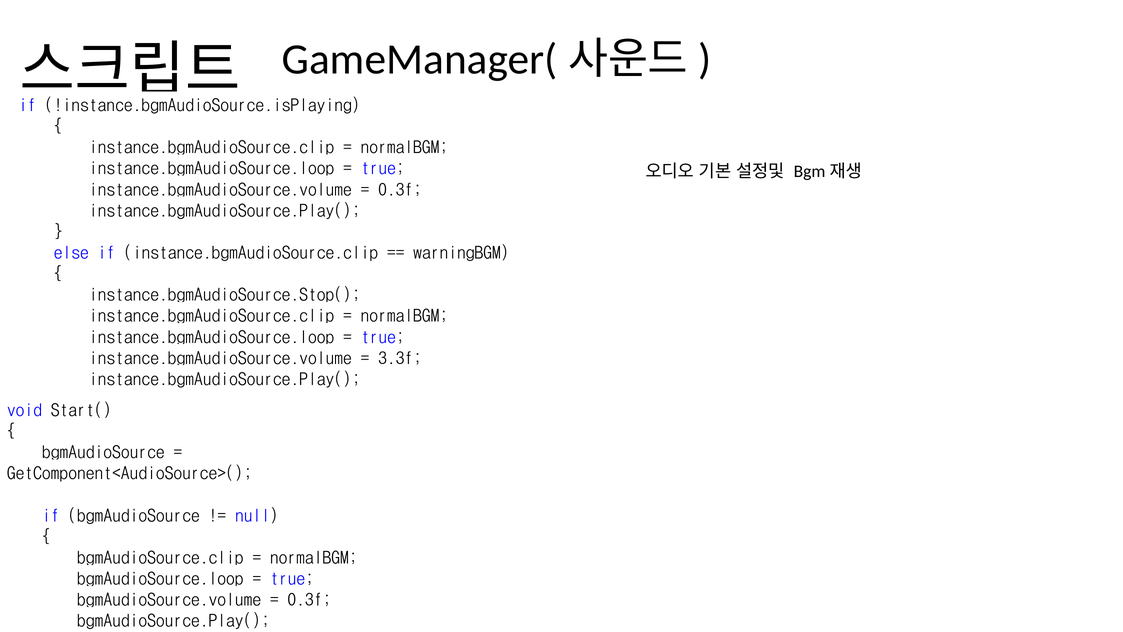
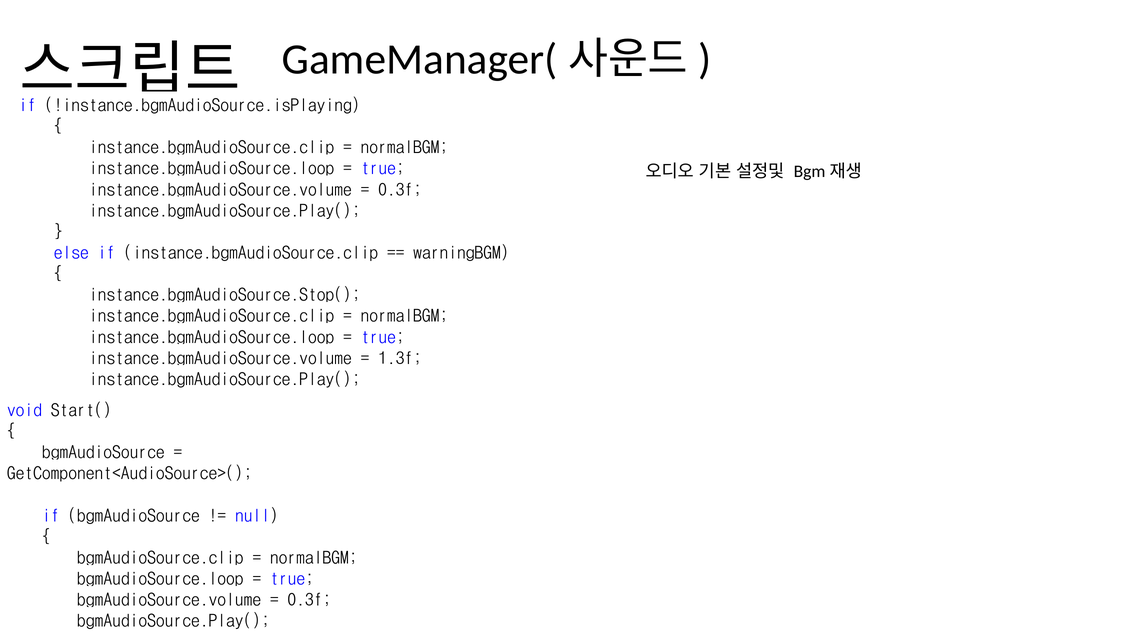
3.3f: 3.3f -> 1.3f
